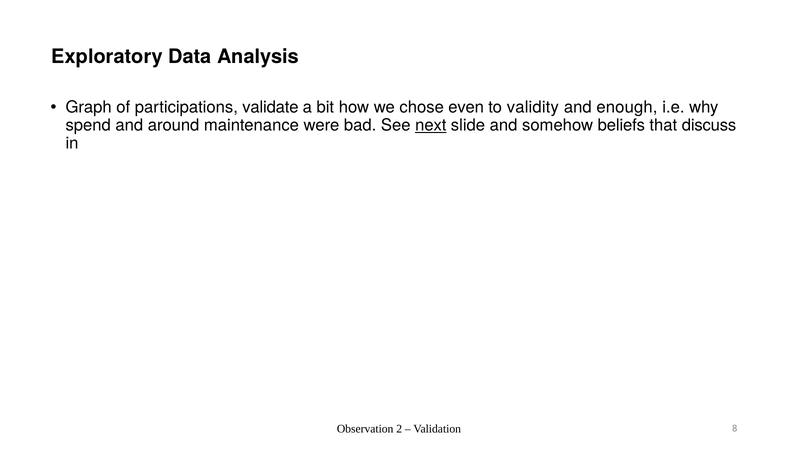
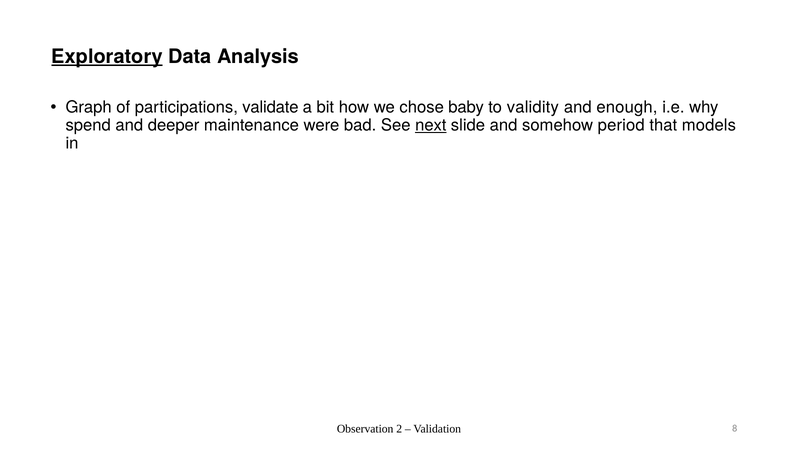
Exploratory underline: none -> present
even: even -> baby
around: around -> deeper
beliefs: beliefs -> period
discuss: discuss -> models
